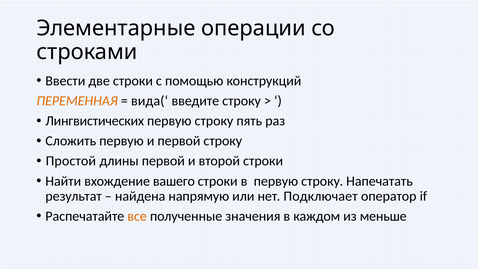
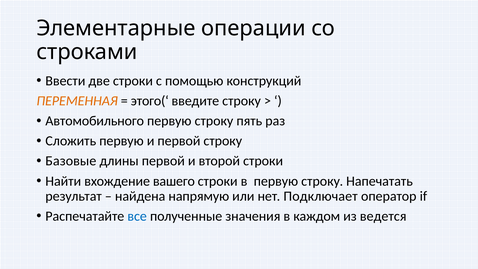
вида(‘: вида(‘ -> этого(‘
Лингвистических: Лингвистических -> Автомобильного
Простой: Простой -> Базовые
все colour: orange -> blue
меньше: меньше -> ведется
